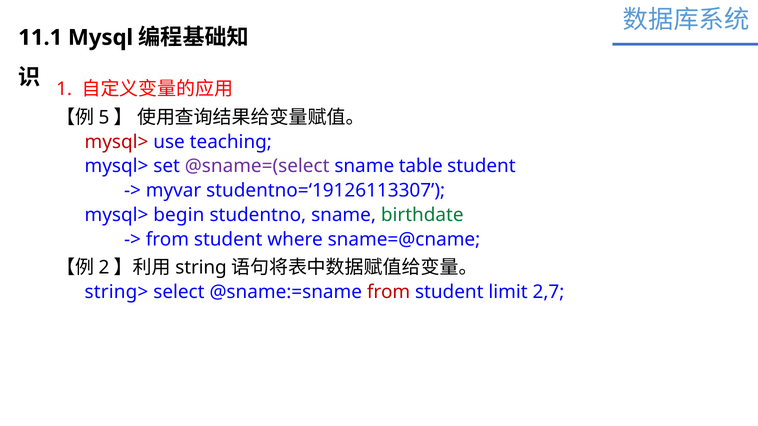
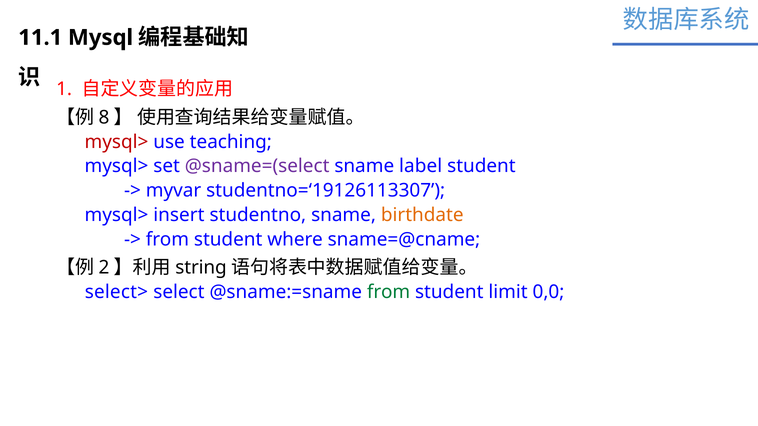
5: 5 -> 8
table: table -> label
begin: begin -> insert
birthdate colour: green -> orange
string>: string> -> select>
from at (389, 292) colour: red -> green
2,7: 2,7 -> 0,0
